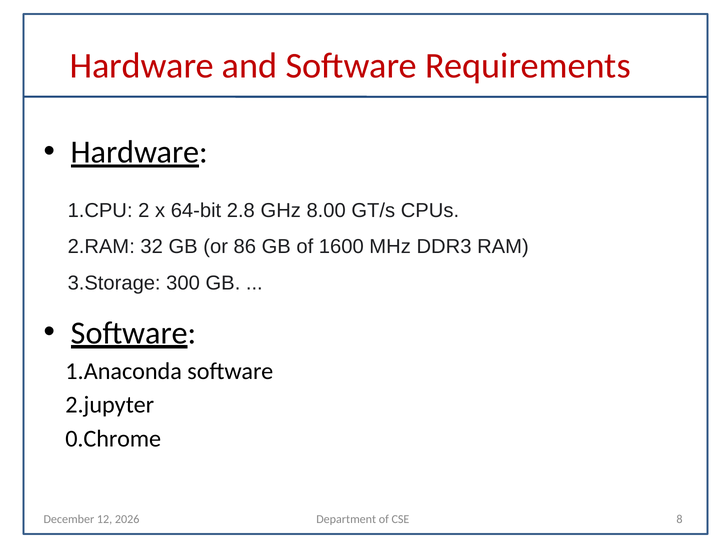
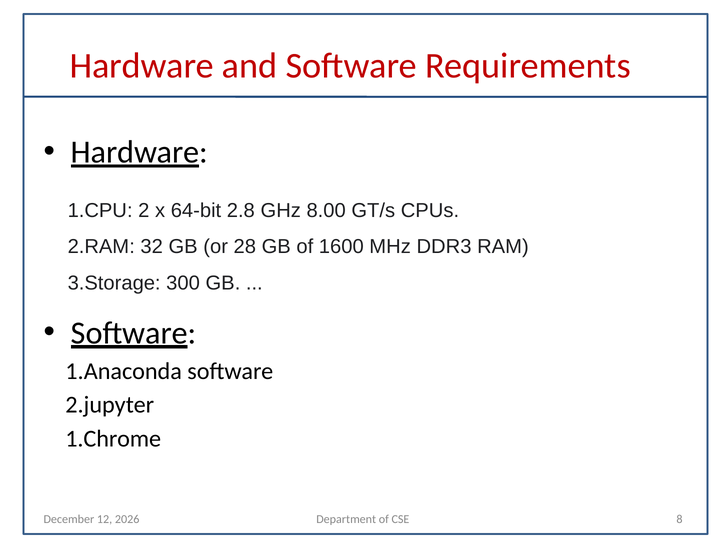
86: 86 -> 28
0.Chrome: 0.Chrome -> 1.Chrome
